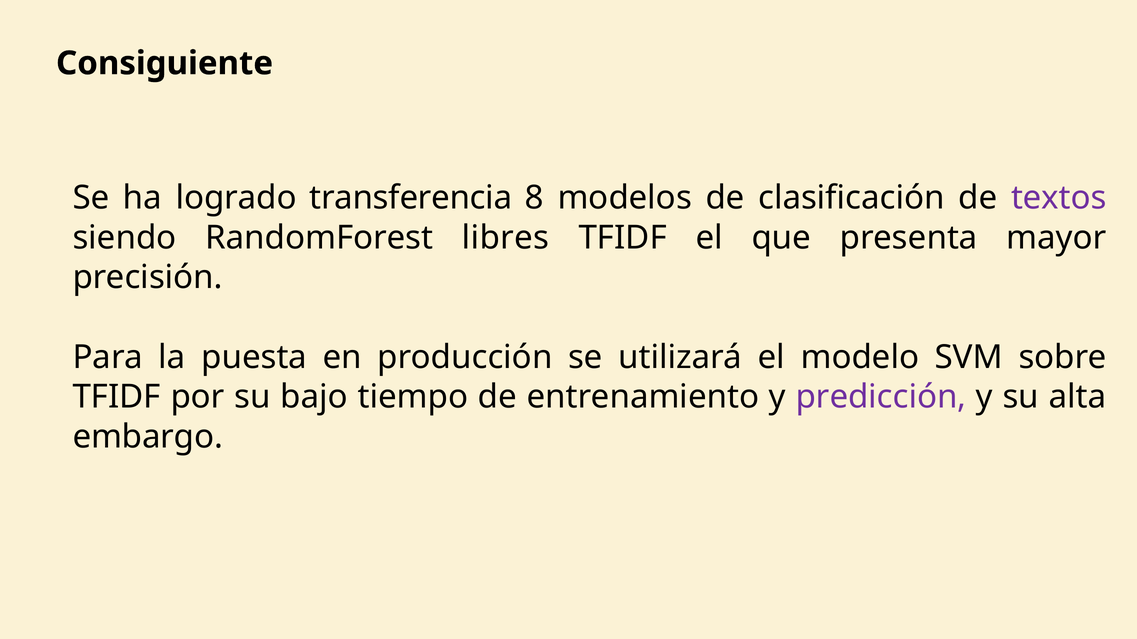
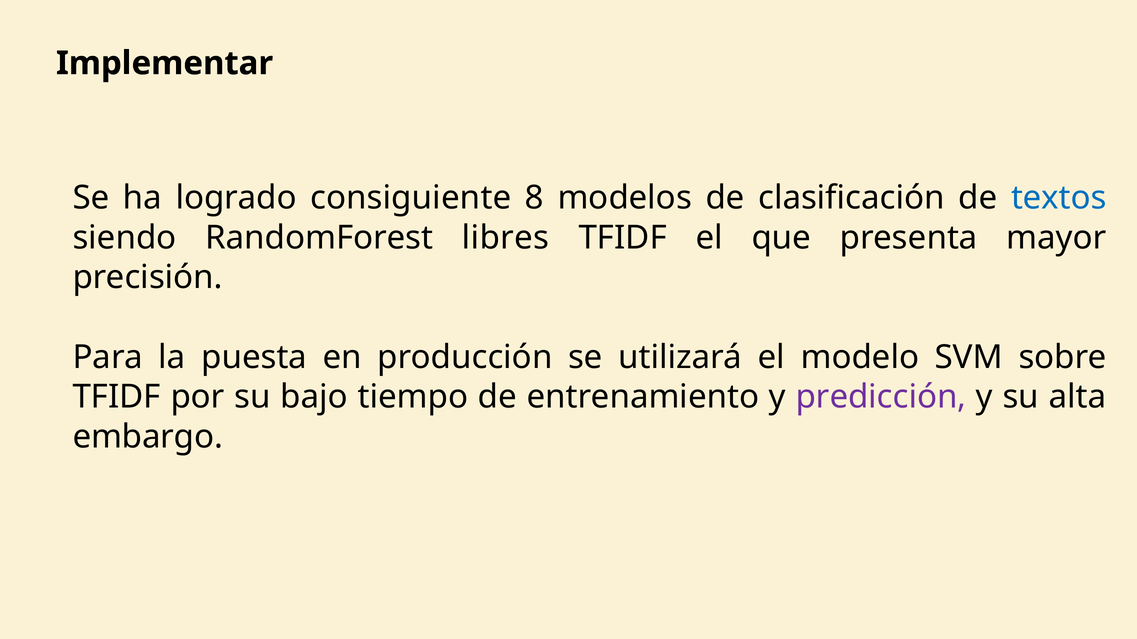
Consiguiente: Consiguiente -> Implementar
transferencia: transferencia -> consiguiente
textos colour: purple -> blue
